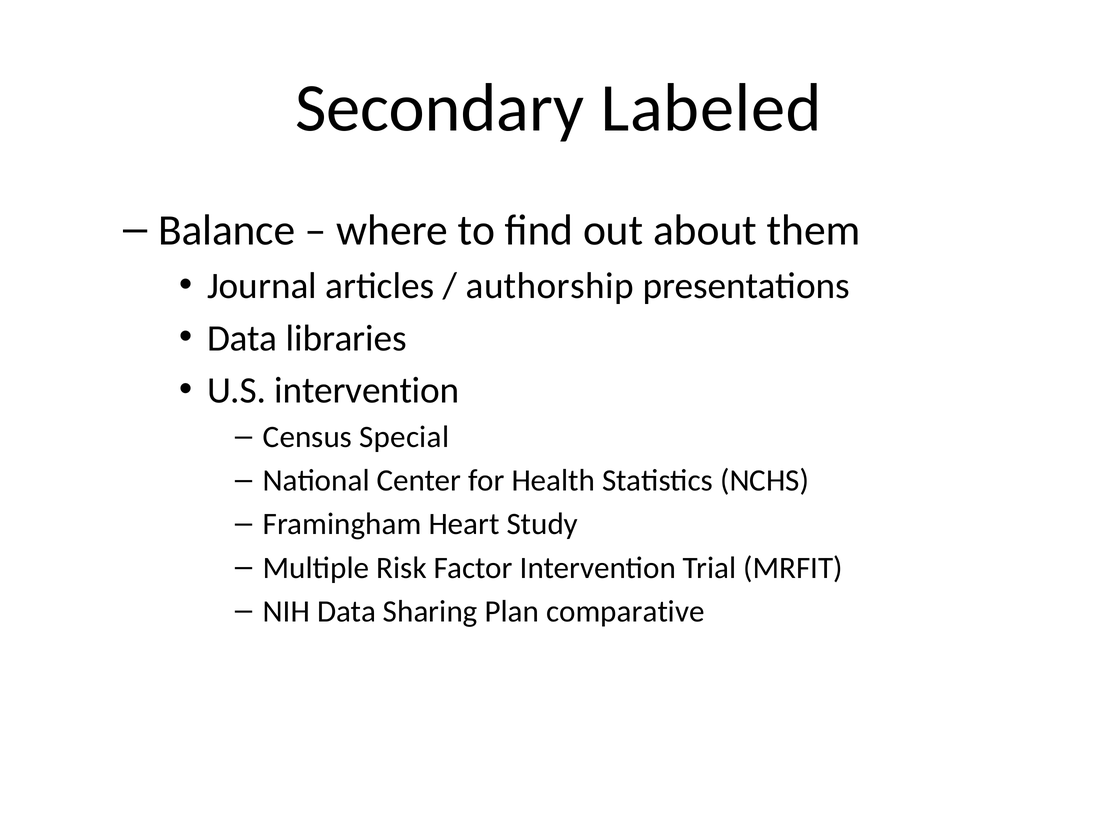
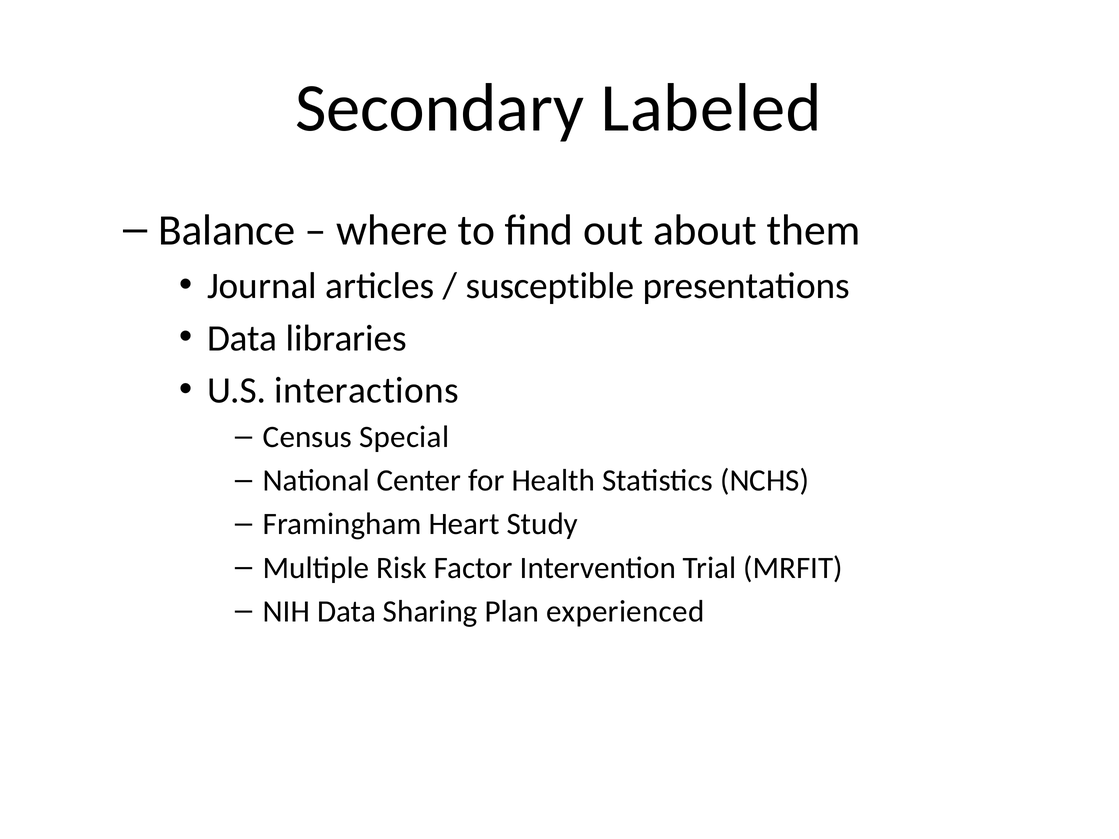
authorship: authorship -> susceptible
U.S intervention: intervention -> interactions
comparative: comparative -> experienced
